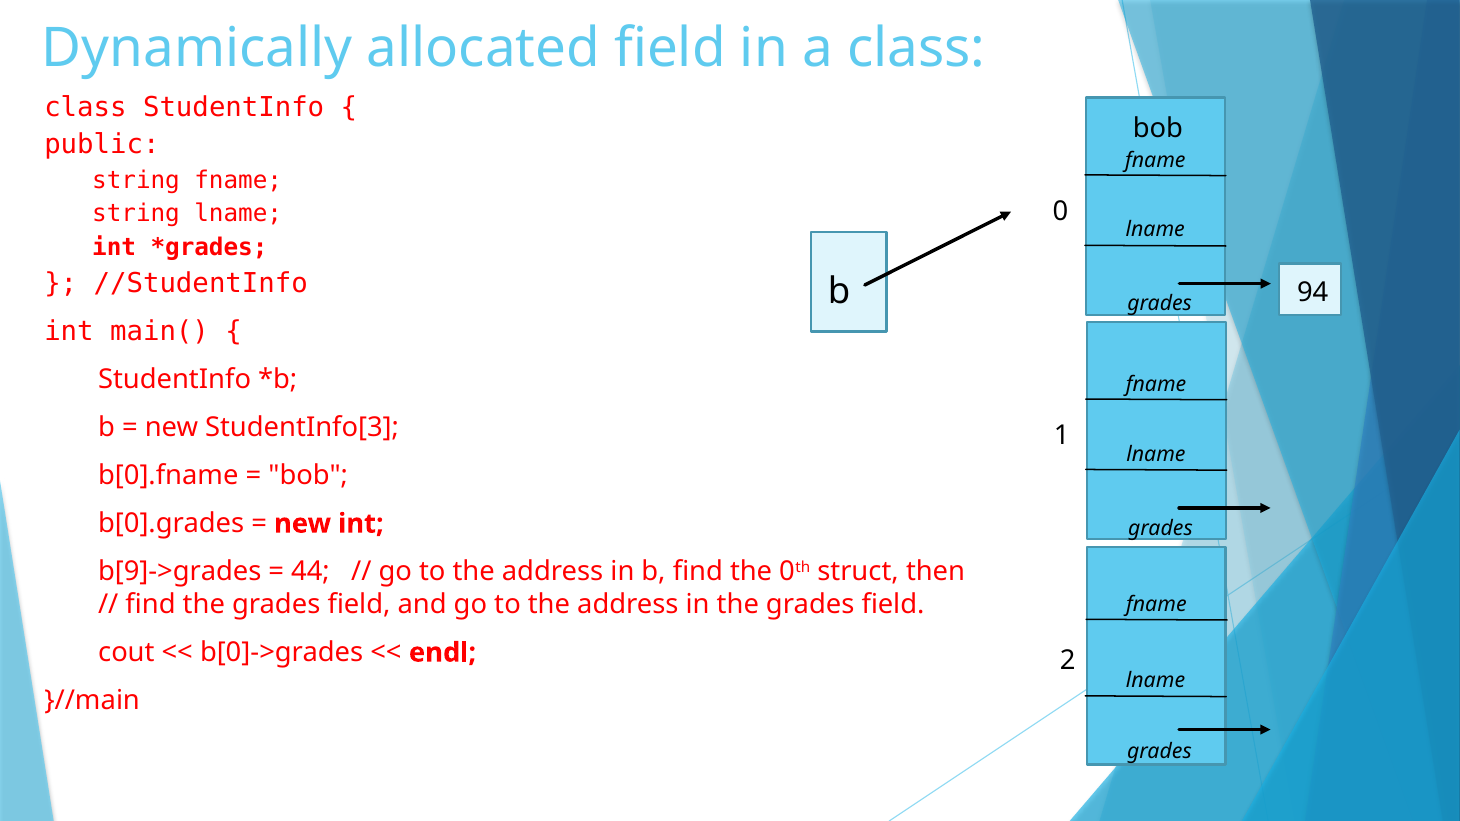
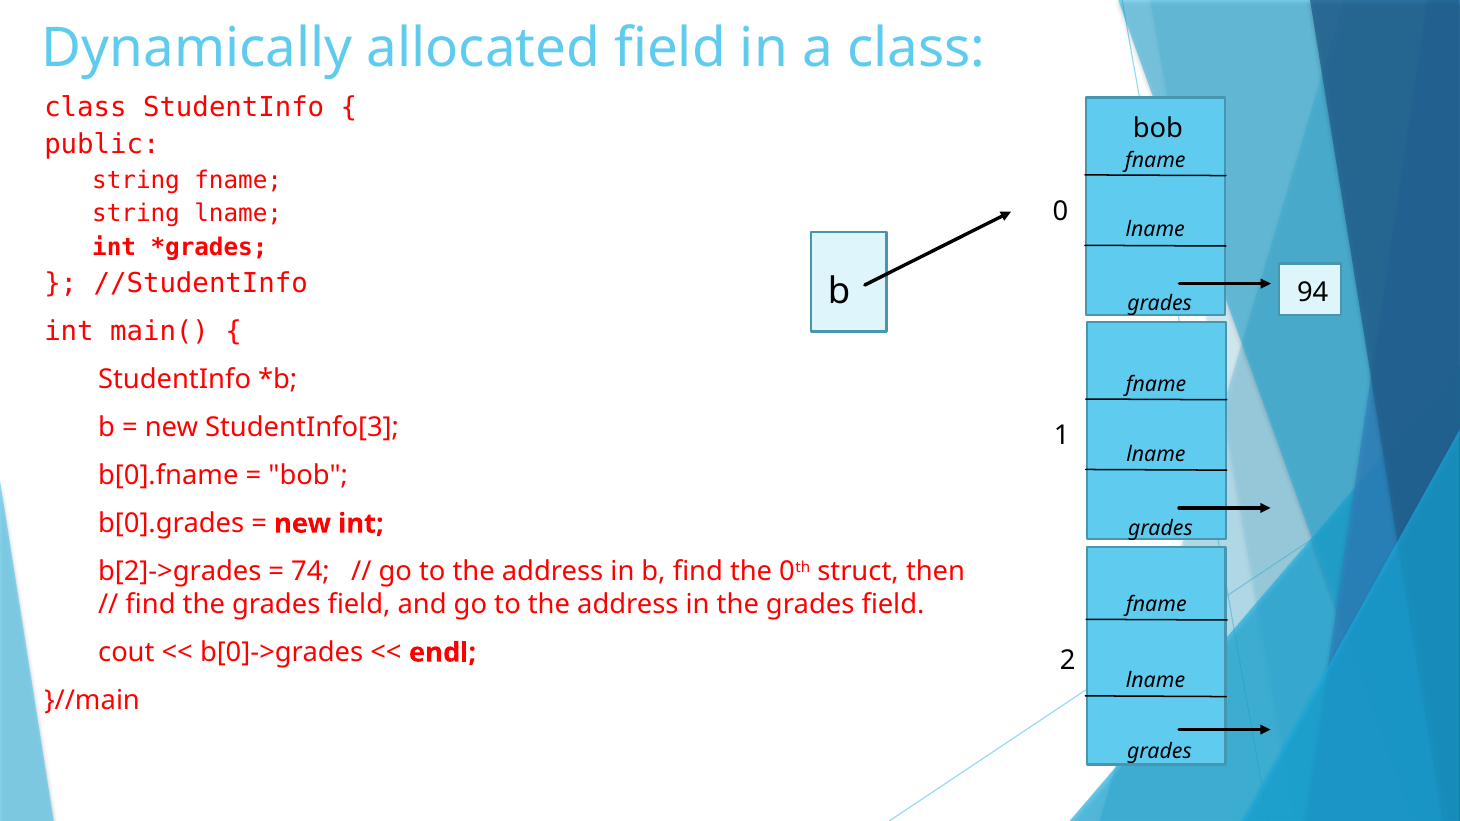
b[9]->grades: b[9]->grades -> b[2]->grades
44: 44 -> 74
